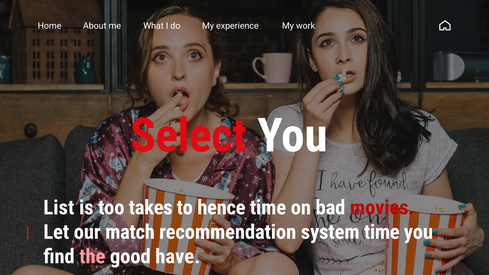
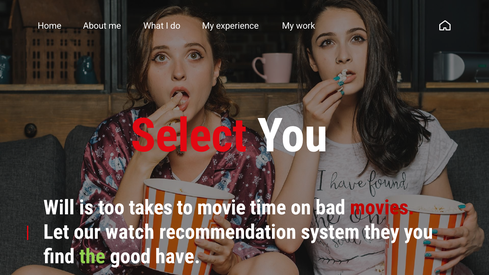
List: List -> Will
hence: hence -> movie
match: match -> watch
system time: time -> they
the colour: pink -> light green
